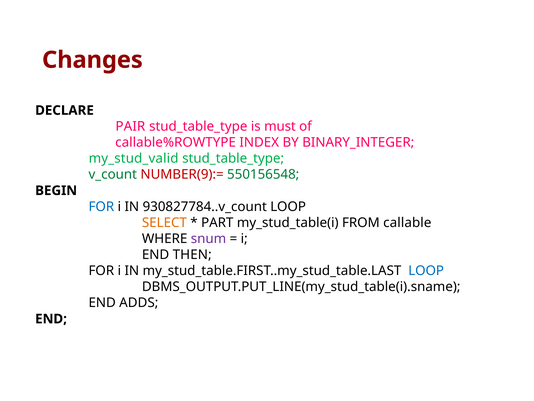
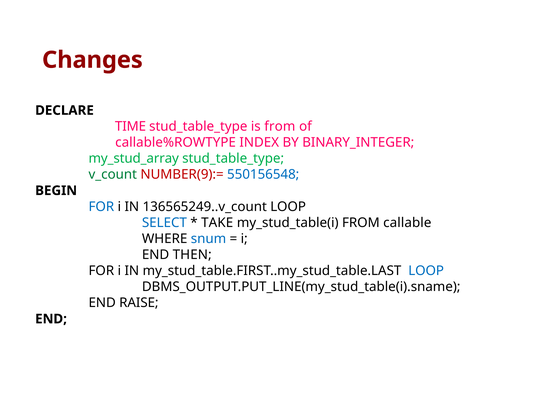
PAIR: PAIR -> TIME
is must: must -> from
my_stud_valid: my_stud_valid -> my_stud_array
550156548 colour: green -> blue
930827784..v_count: 930827784..v_count -> 136565249..v_count
SELECT colour: orange -> blue
PART: PART -> TAKE
snum colour: purple -> blue
ADDS: ADDS -> RAISE
